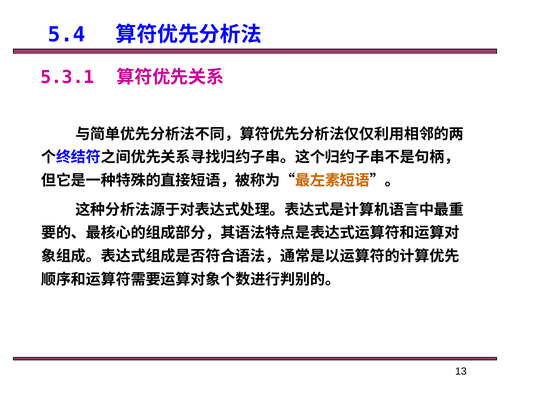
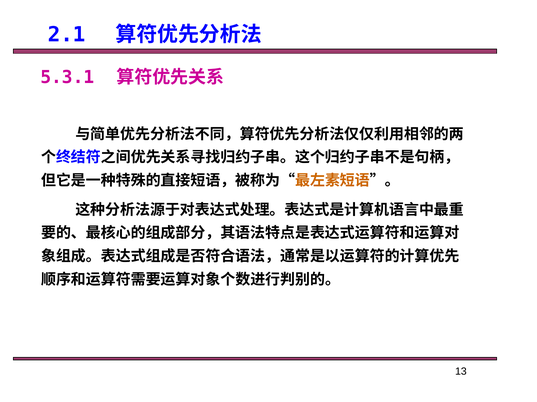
5.4: 5.4 -> 2.1
